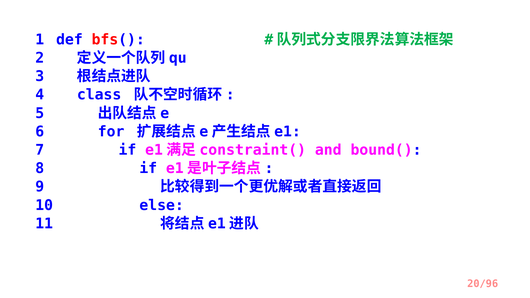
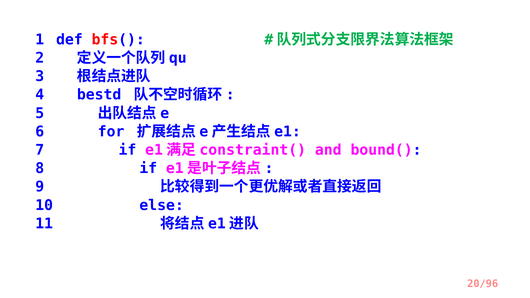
class: class -> bestd
